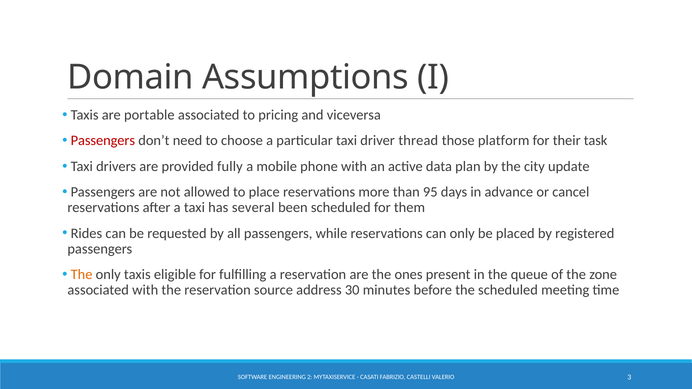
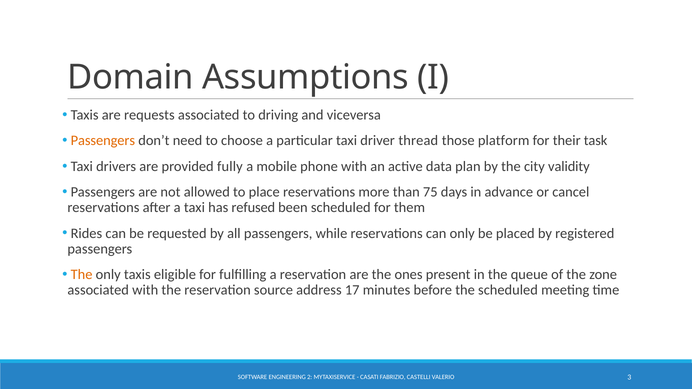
portable: portable -> requests
pricing: pricing -> driving
Passengers at (103, 141) colour: red -> orange
update: update -> validity
95: 95 -> 75
several: several -> refused
30: 30 -> 17
